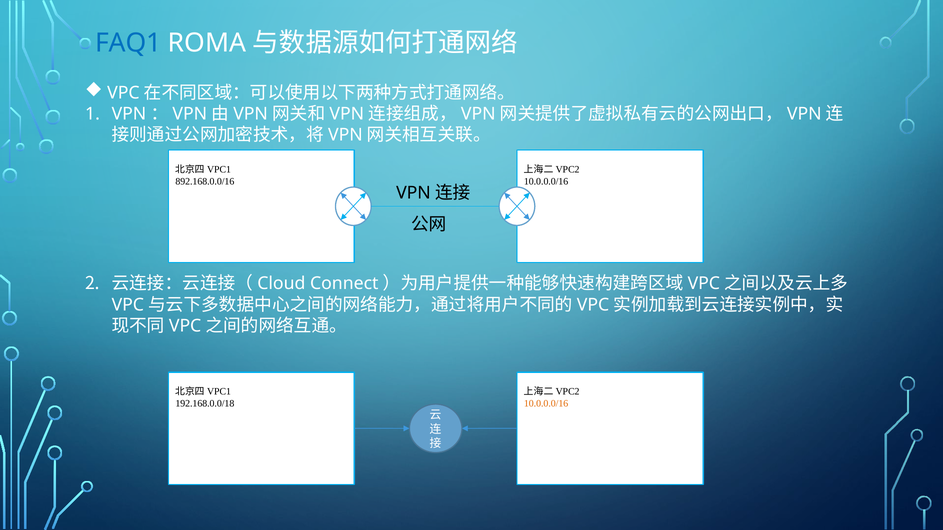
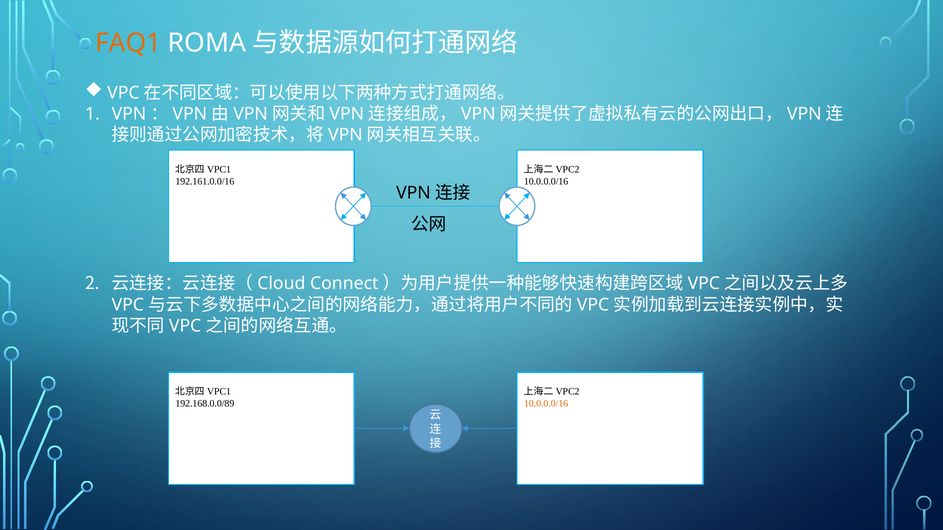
FAQ1 colour: blue -> orange
892.168.0.0/16: 892.168.0.0/16 -> 192.161.0.0/16
192.168.0.0/18: 192.168.0.0/18 -> 192.168.0.0/89
